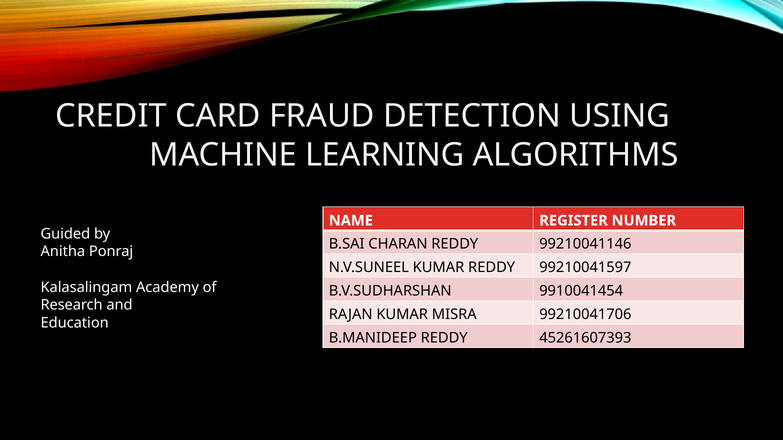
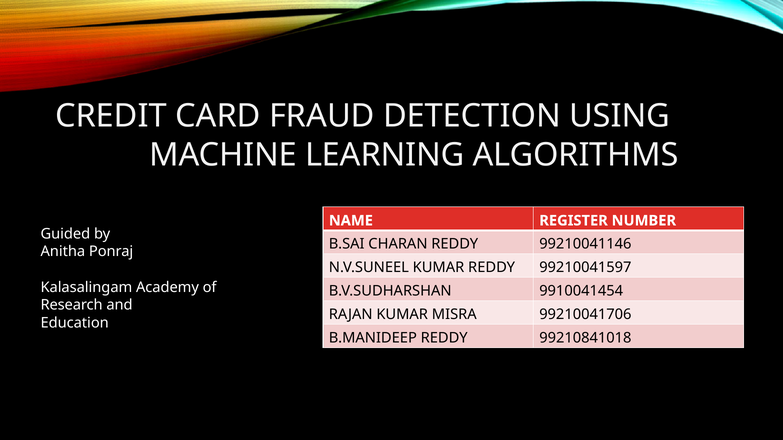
45261607393: 45261607393 -> 99210841018
